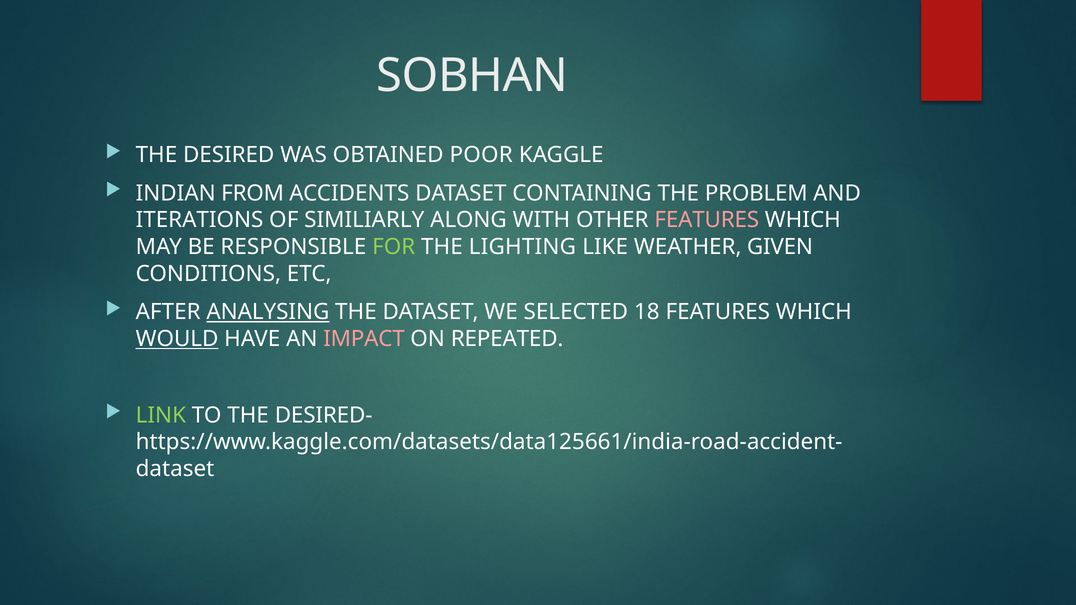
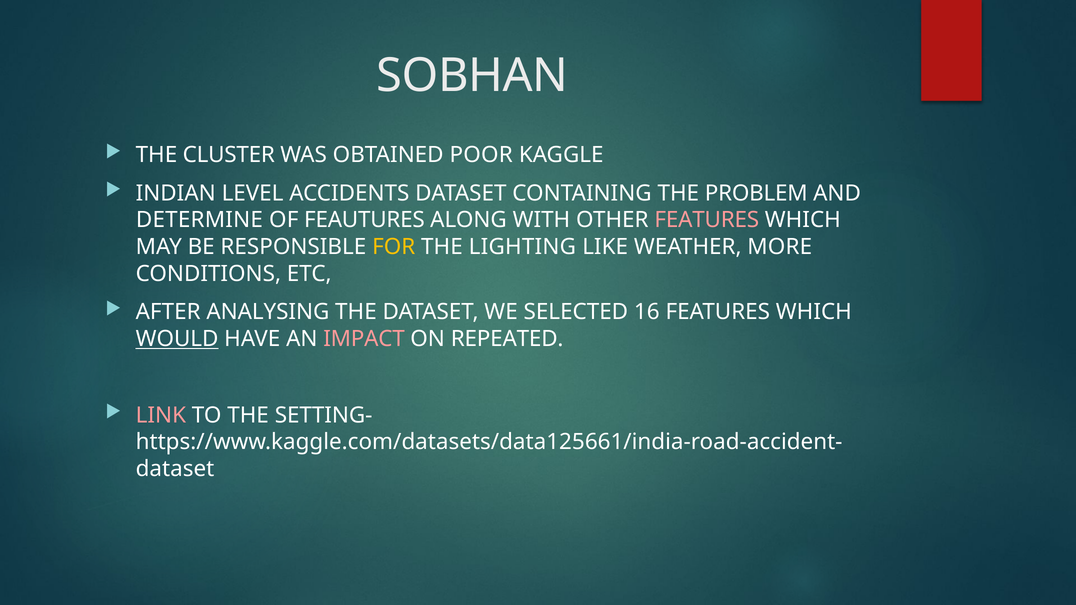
DESIRED: DESIRED -> CLUSTER
FROM: FROM -> LEVEL
ITERATIONS: ITERATIONS -> DETERMINE
SIMILIARLY: SIMILIARLY -> FEAUTURES
FOR colour: light green -> yellow
GIVEN: GIVEN -> MORE
ANALYSING underline: present -> none
18: 18 -> 16
LINK colour: light green -> pink
DESIRED-: DESIRED- -> SETTING-
